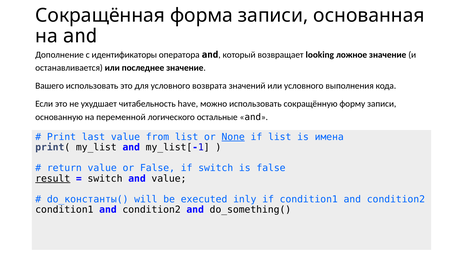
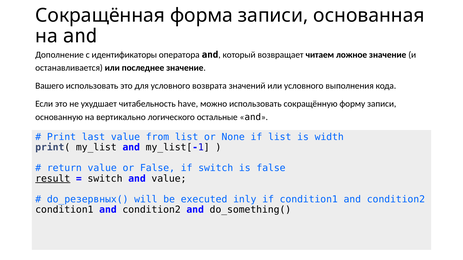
looking: looking -> читаем
переменной: переменной -> вертикально
None underline: present -> none
имена: имена -> width
do_константы(: do_константы( -> do_резервных(
